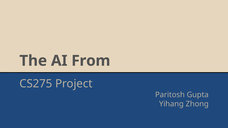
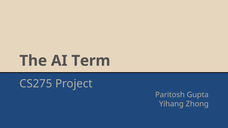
From: From -> Term
